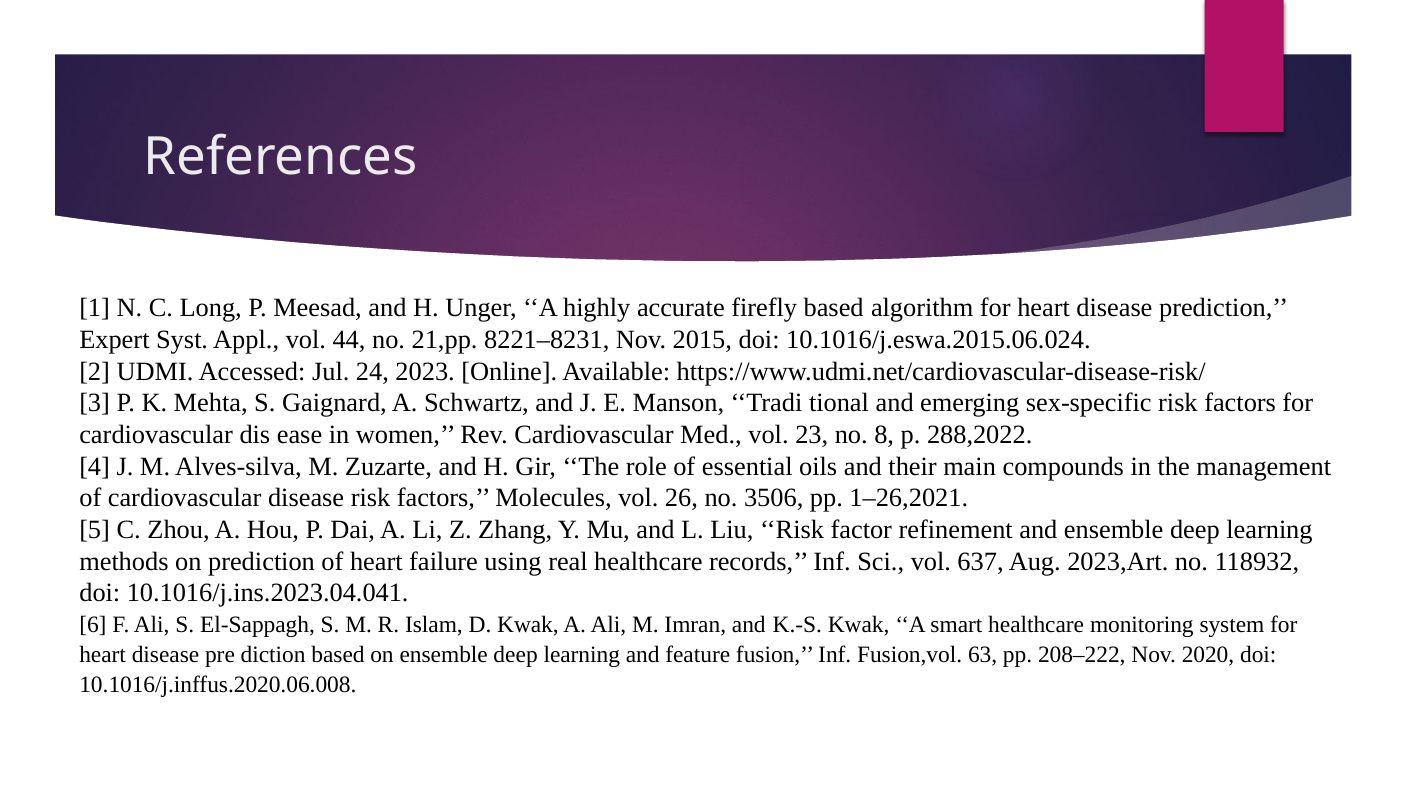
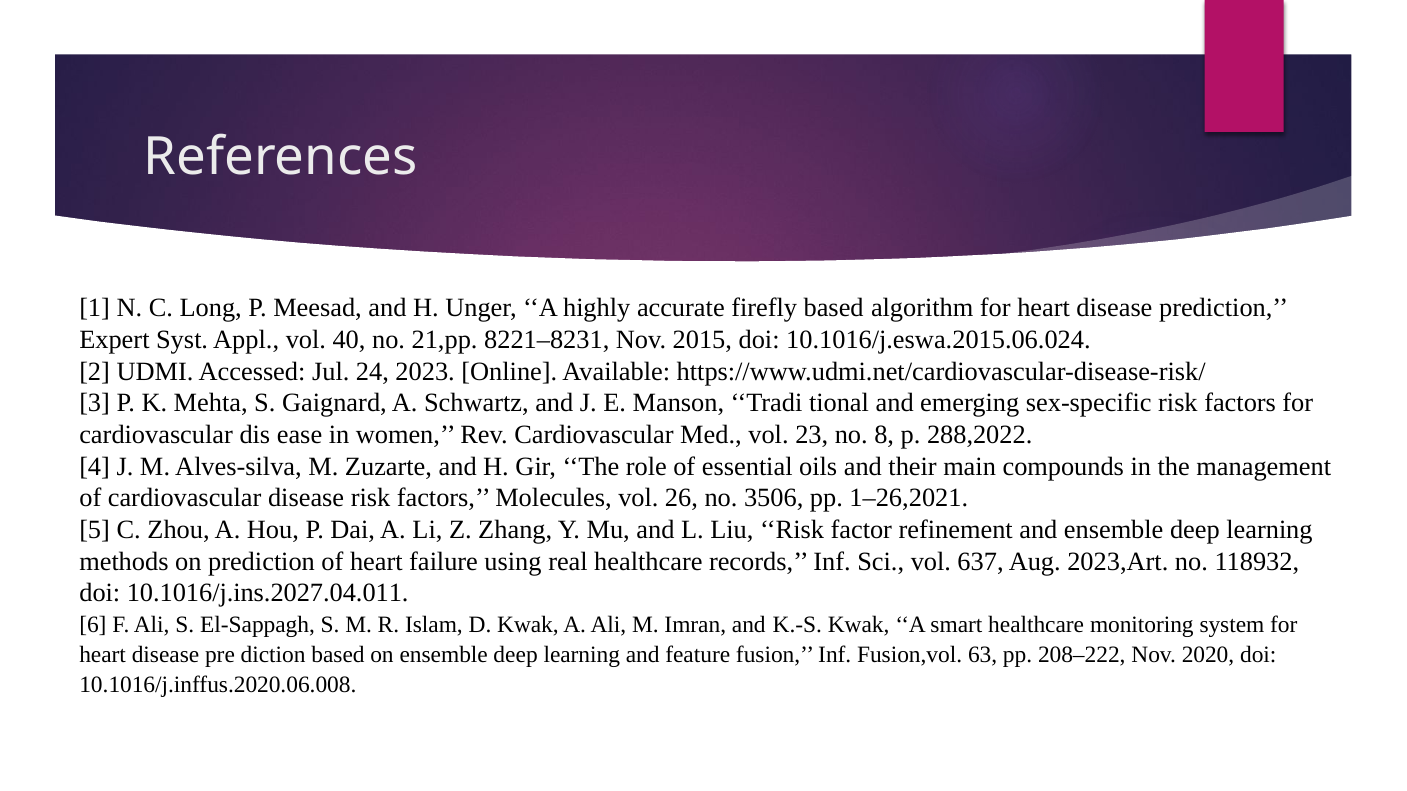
44: 44 -> 40
10.1016/j.ins.2023.04.041: 10.1016/j.ins.2023.04.041 -> 10.1016/j.ins.2027.04.011
